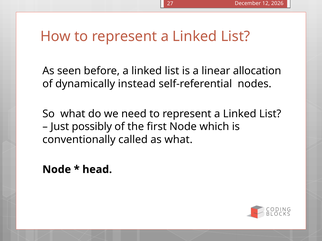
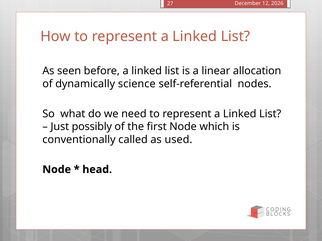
instead: instead -> science
as what: what -> used
